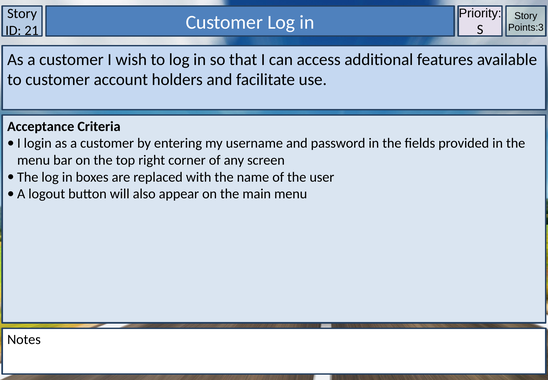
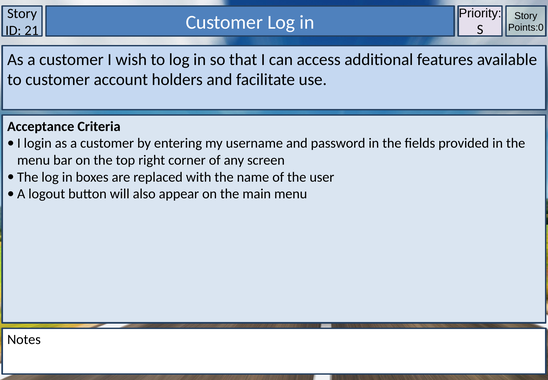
Points:3: Points:3 -> Points:0
